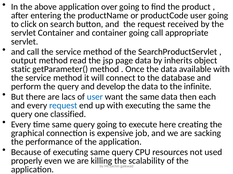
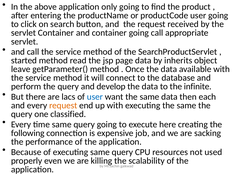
over: over -> only
output: output -> started
static: static -> leave
request at (63, 106) colour: blue -> orange
graphical: graphical -> following
